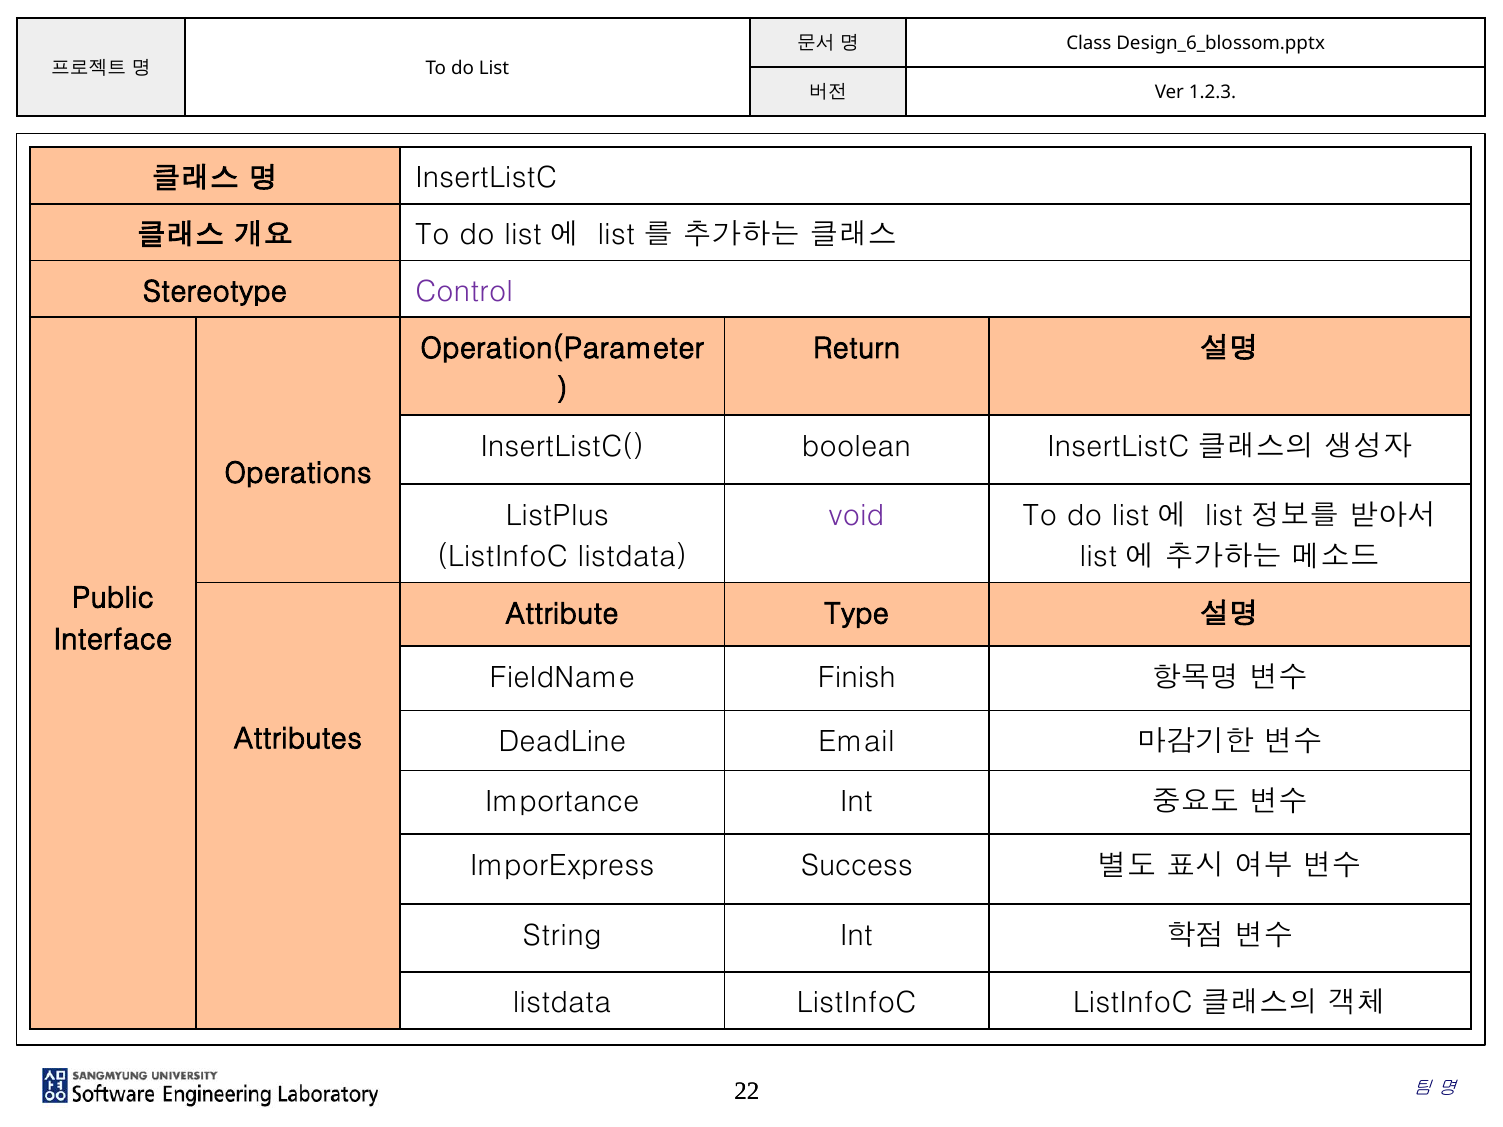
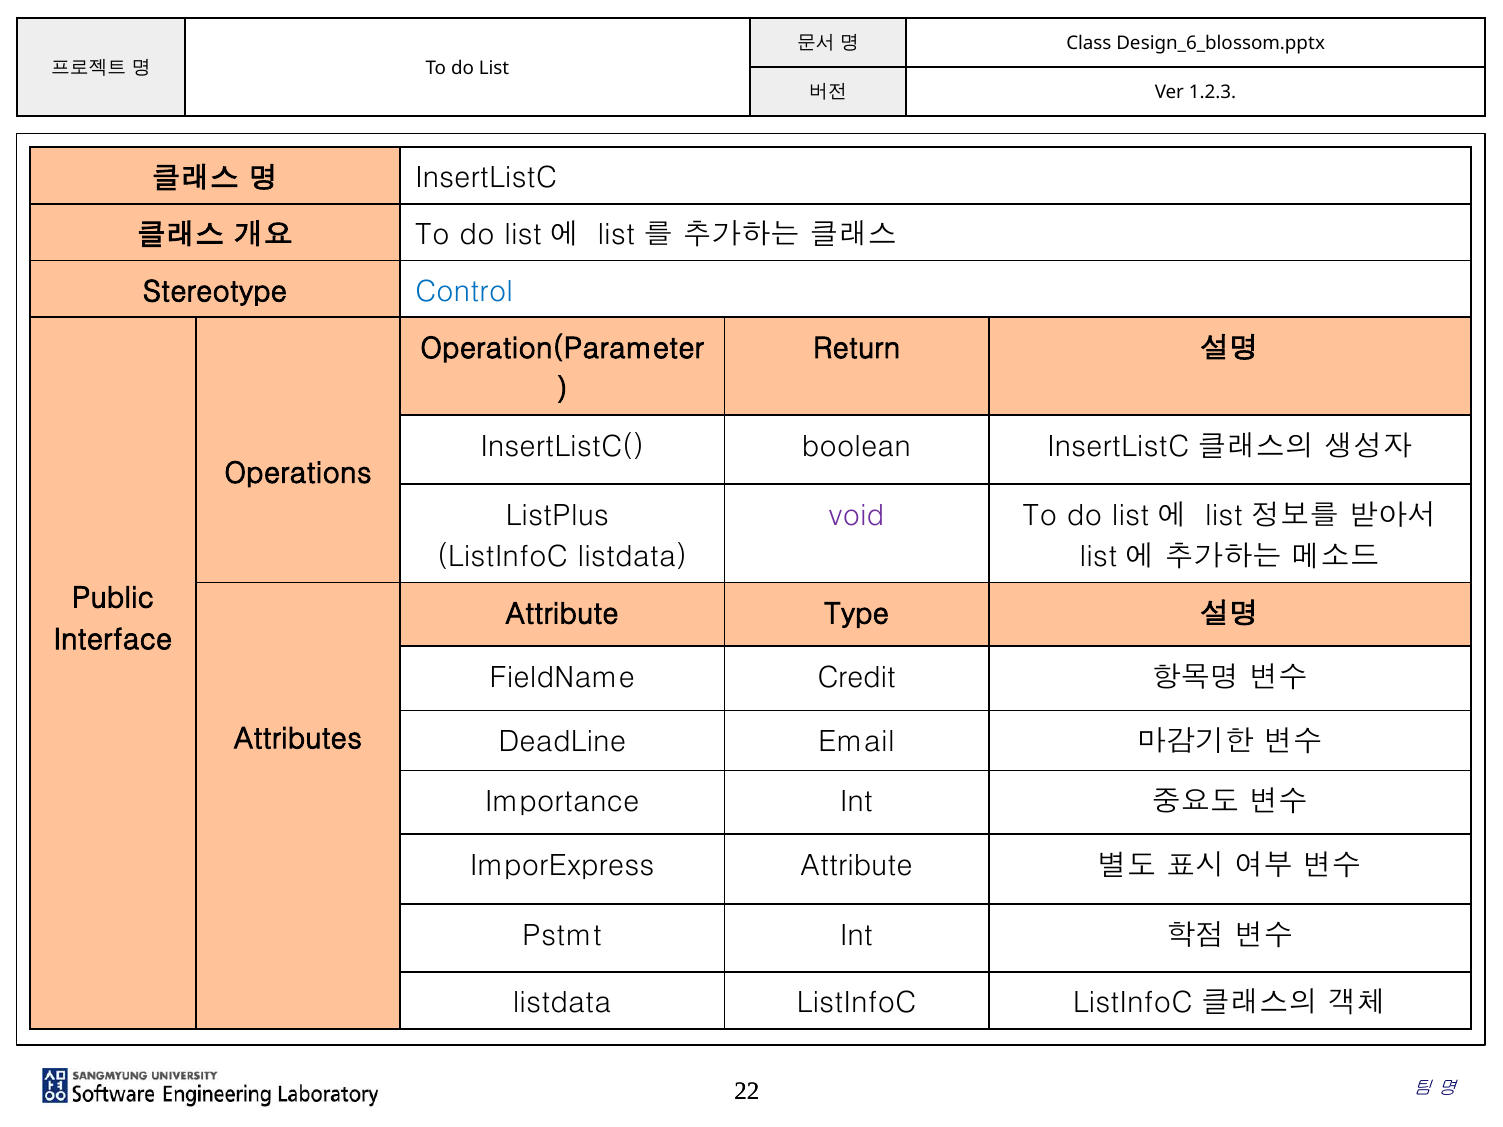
Control colour: purple -> blue
Finish: Finish -> Credit
ImporExpress Success: Success -> Attribute
String: String -> Pstmt
